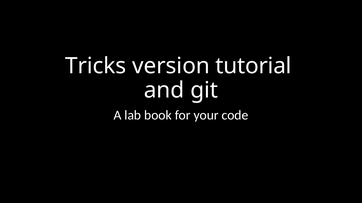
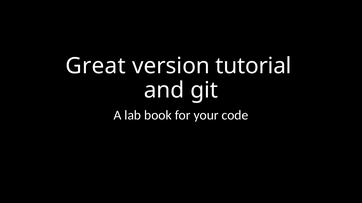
Tricks: Tricks -> Great
